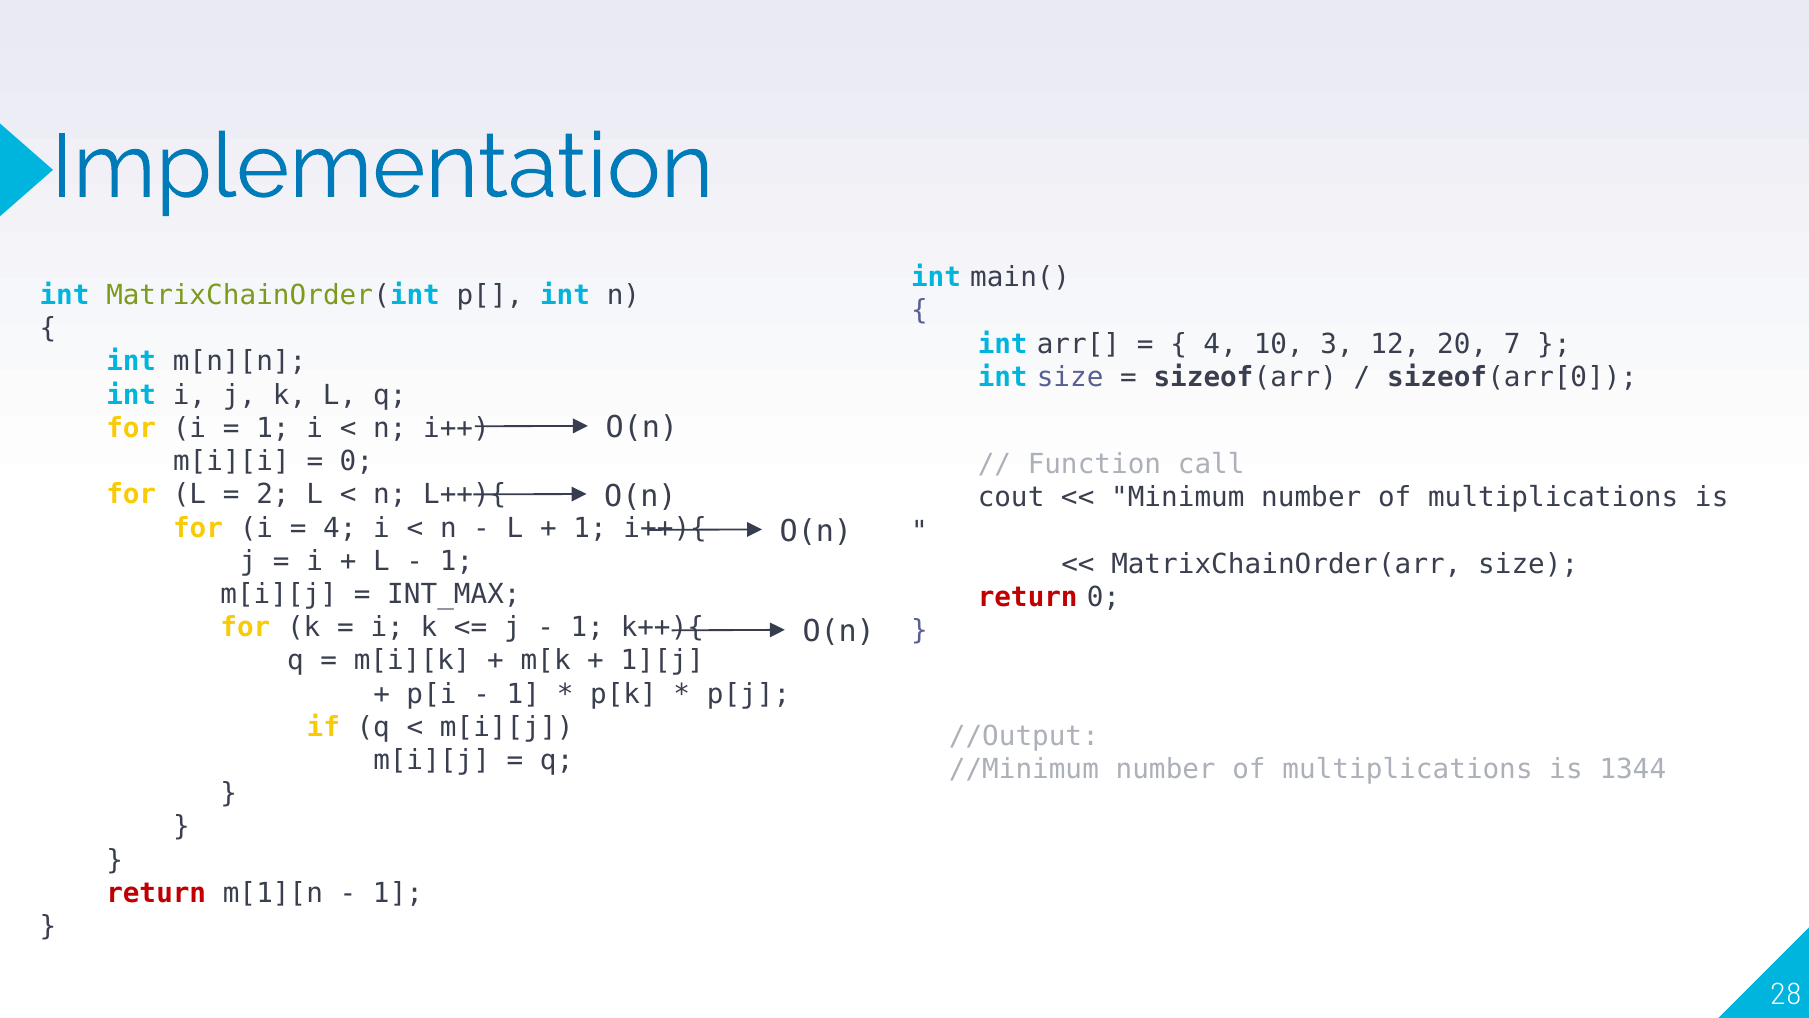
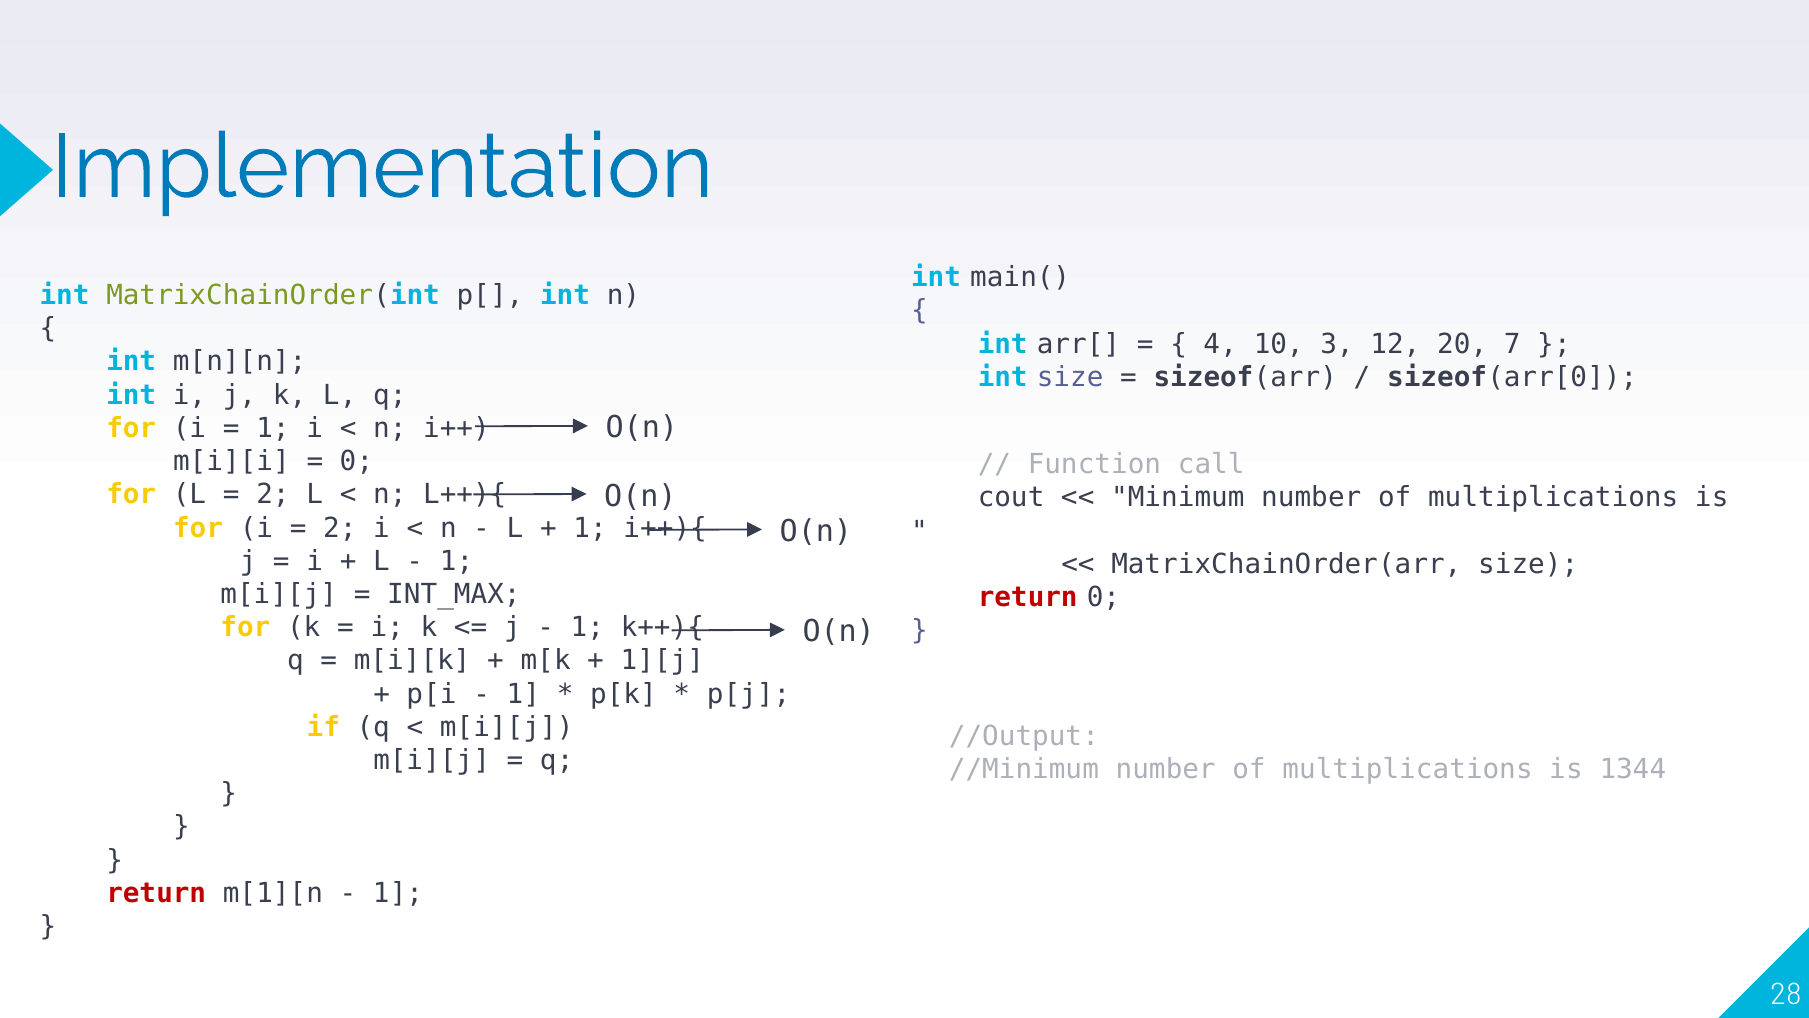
4 at (340, 528): 4 -> 2
